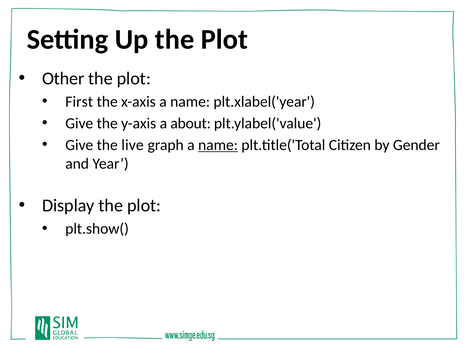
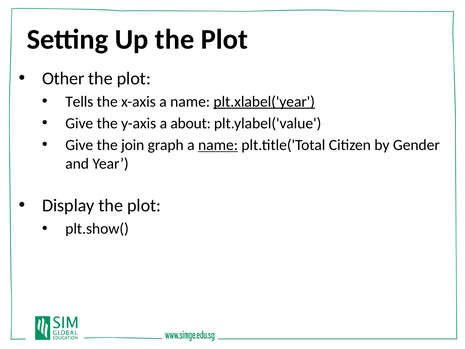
First: First -> Tells
plt.xlabel('year underline: none -> present
live: live -> join
